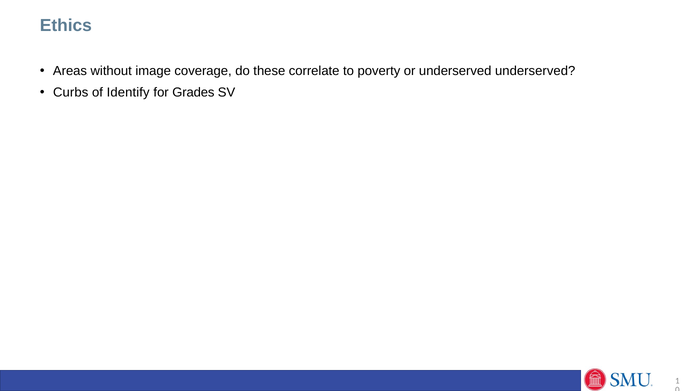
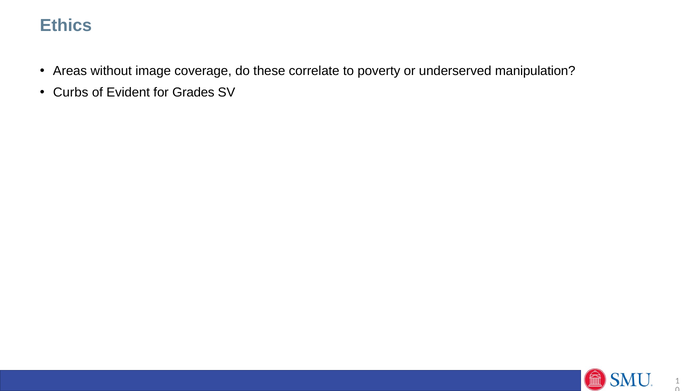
underserved underserved: underserved -> manipulation
Identify: Identify -> Evident
